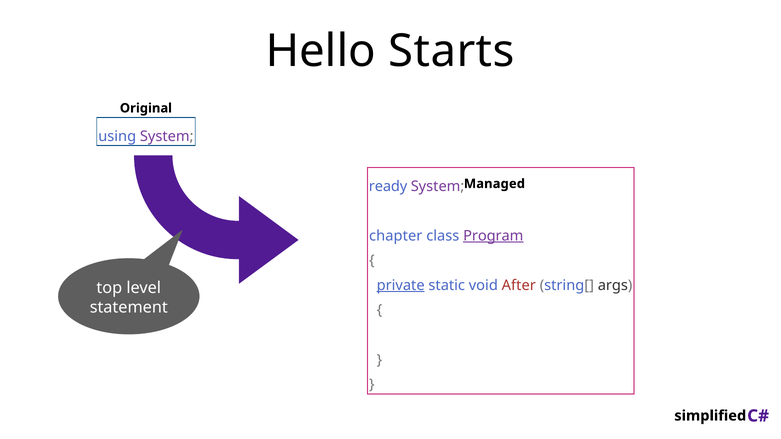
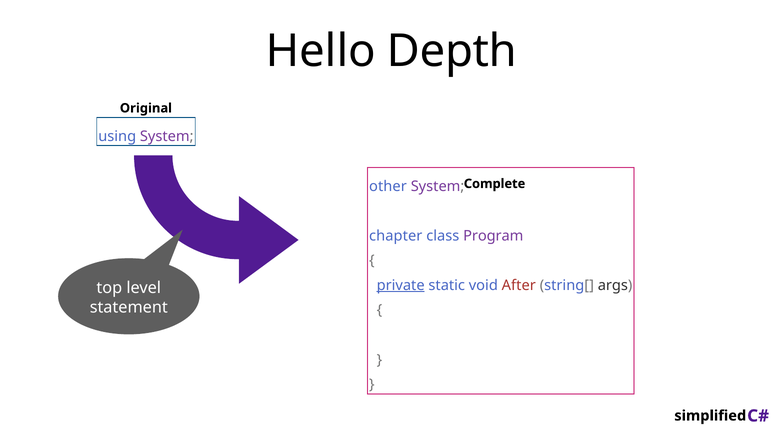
Starts: Starts -> Depth
Managed: Managed -> Complete
ready: ready -> other
Program underline: present -> none
